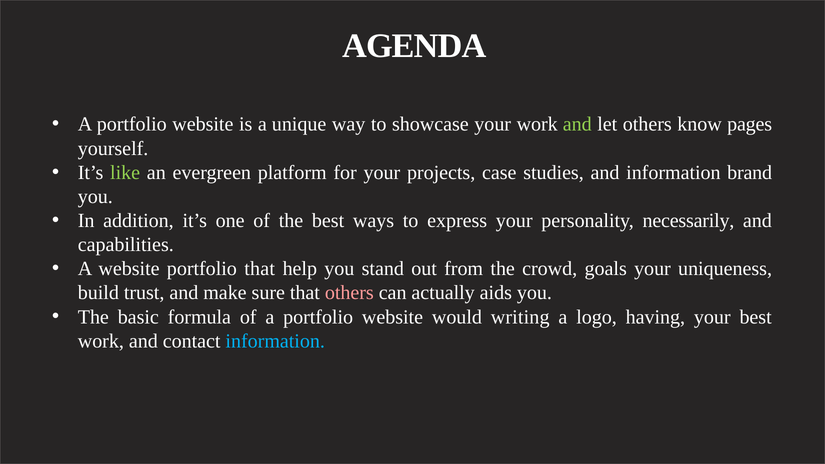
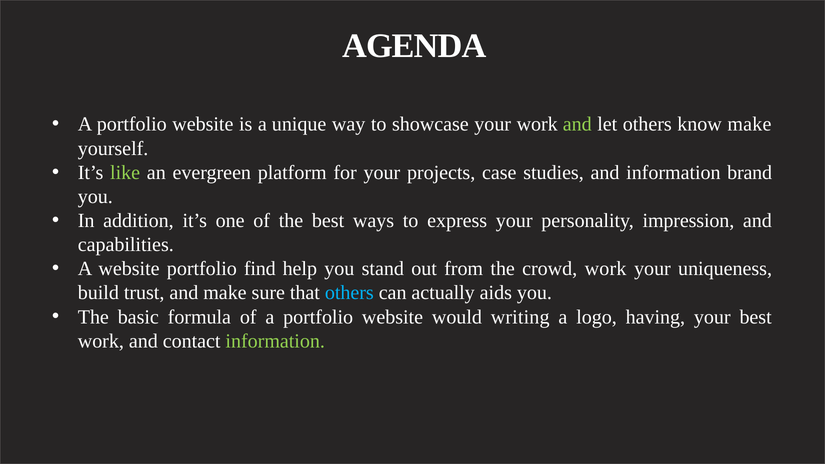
know pages: pages -> make
necessarily: necessarily -> impression
portfolio that: that -> find
crowd goals: goals -> work
others at (349, 293) colour: pink -> light blue
information at (275, 341) colour: light blue -> light green
